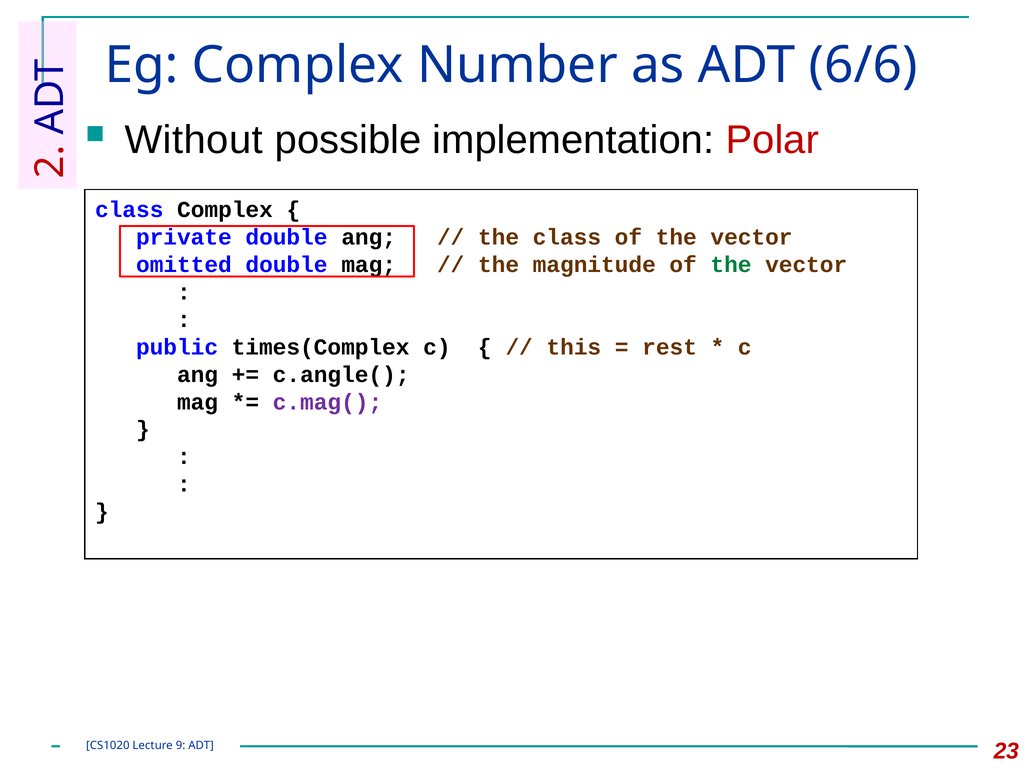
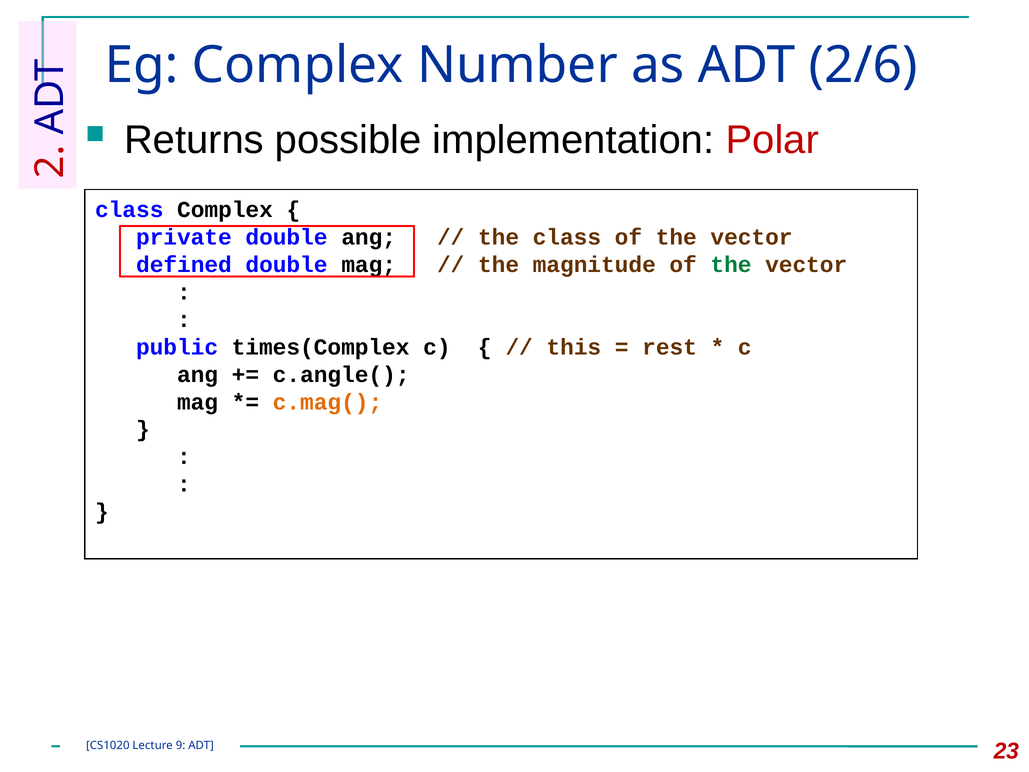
6/6: 6/6 -> 2/6
Without: Without -> Returns
omitted: omitted -> defined
c.mag( colour: purple -> orange
